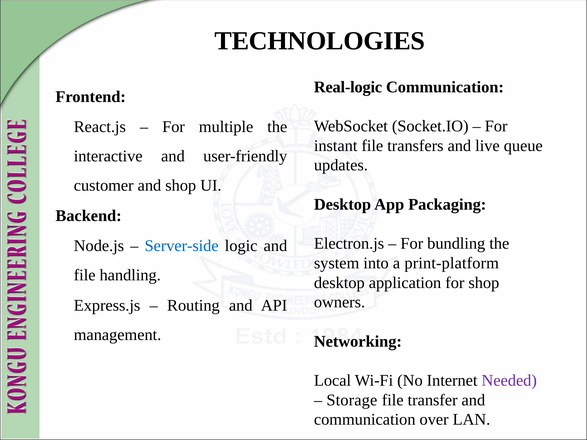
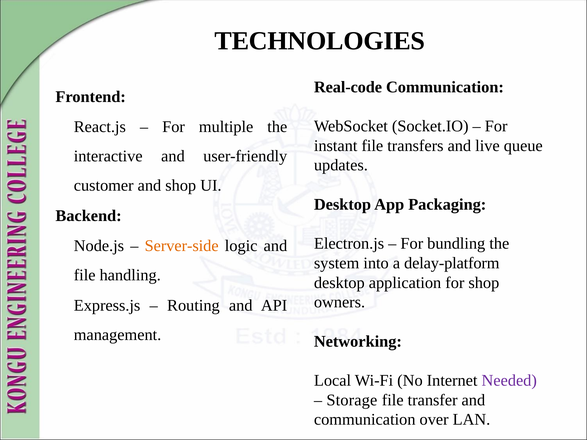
Real-logic: Real-logic -> Real-code
Server-side colour: blue -> orange
print-platform: print-platform -> delay-platform
